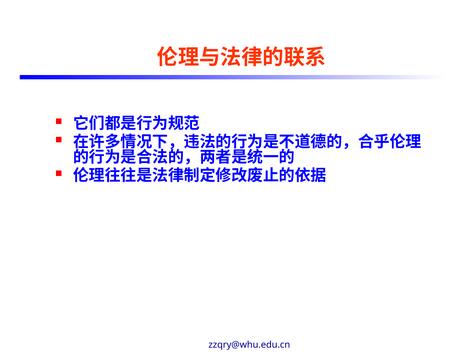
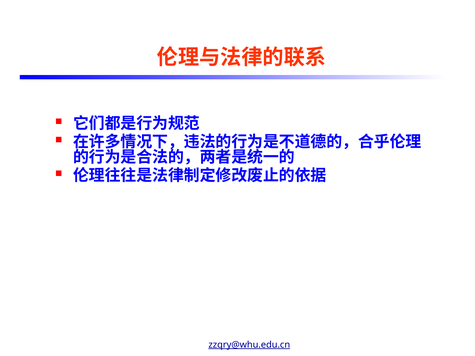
zzqry@whu.edu.cn underline: none -> present
